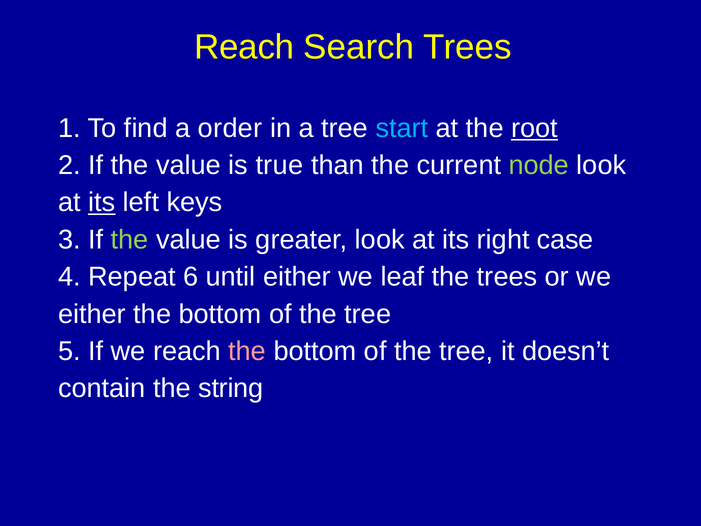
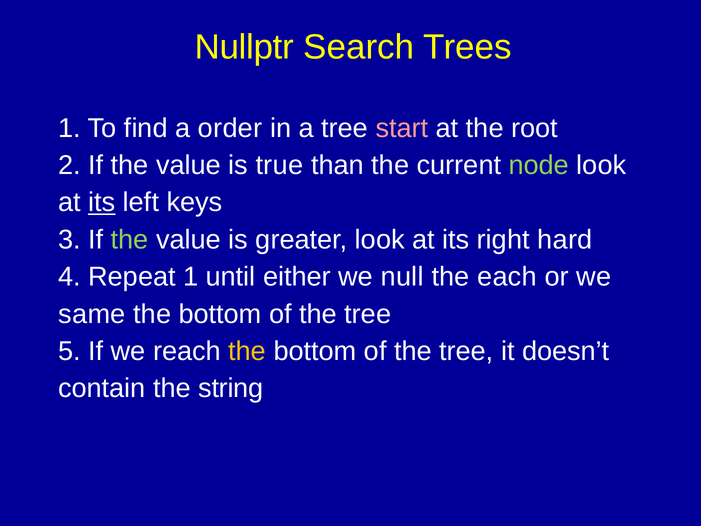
Reach at (244, 47): Reach -> Nullptr
start colour: light blue -> pink
root underline: present -> none
case: case -> hard
Repeat 6: 6 -> 1
leaf: leaf -> null
the trees: trees -> each
either at (92, 314): either -> same
the at (247, 351) colour: pink -> yellow
